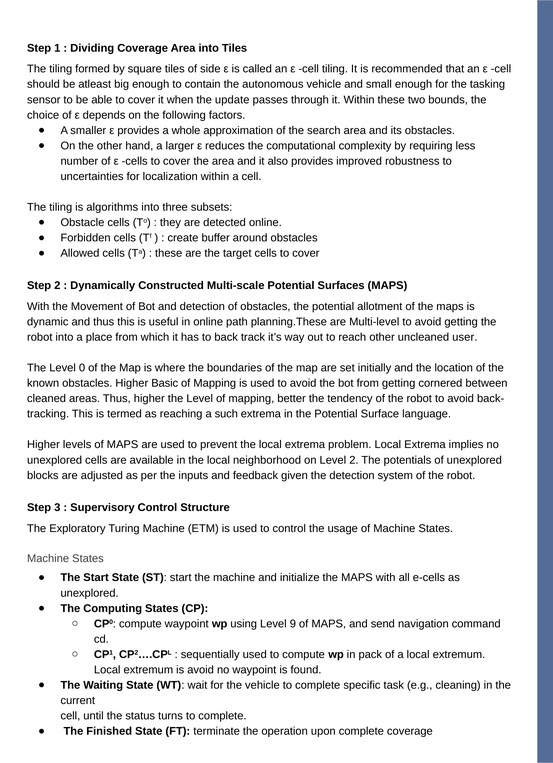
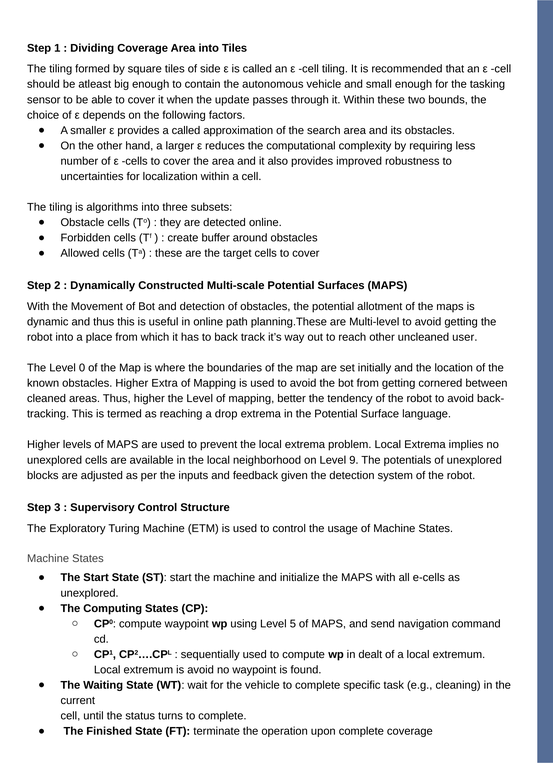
a whole: whole -> called
Basic: Basic -> Extra
such: such -> drop
Level 2: 2 -> 9
9: 9 -> 5
pack: pack -> dealt
